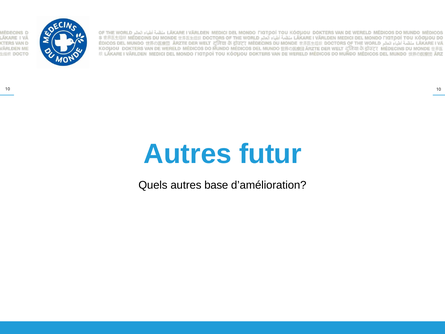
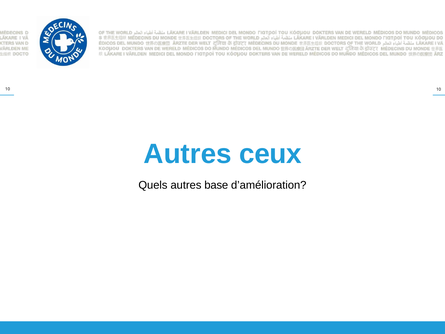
futur: futur -> ceux
